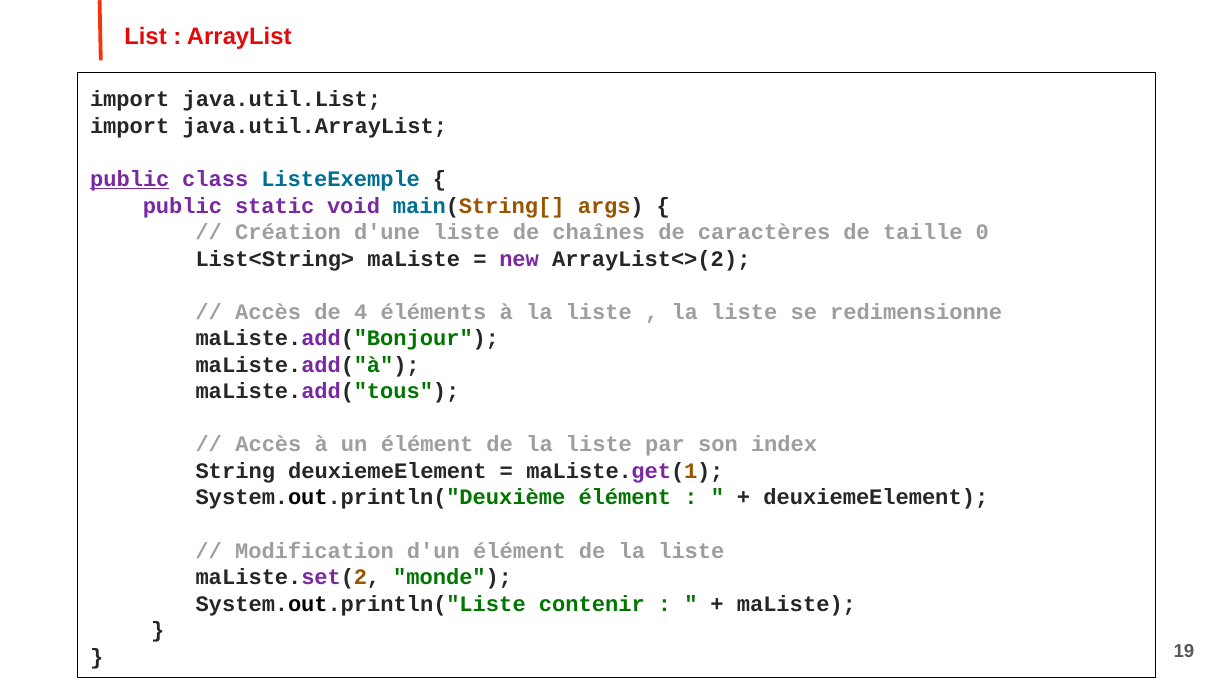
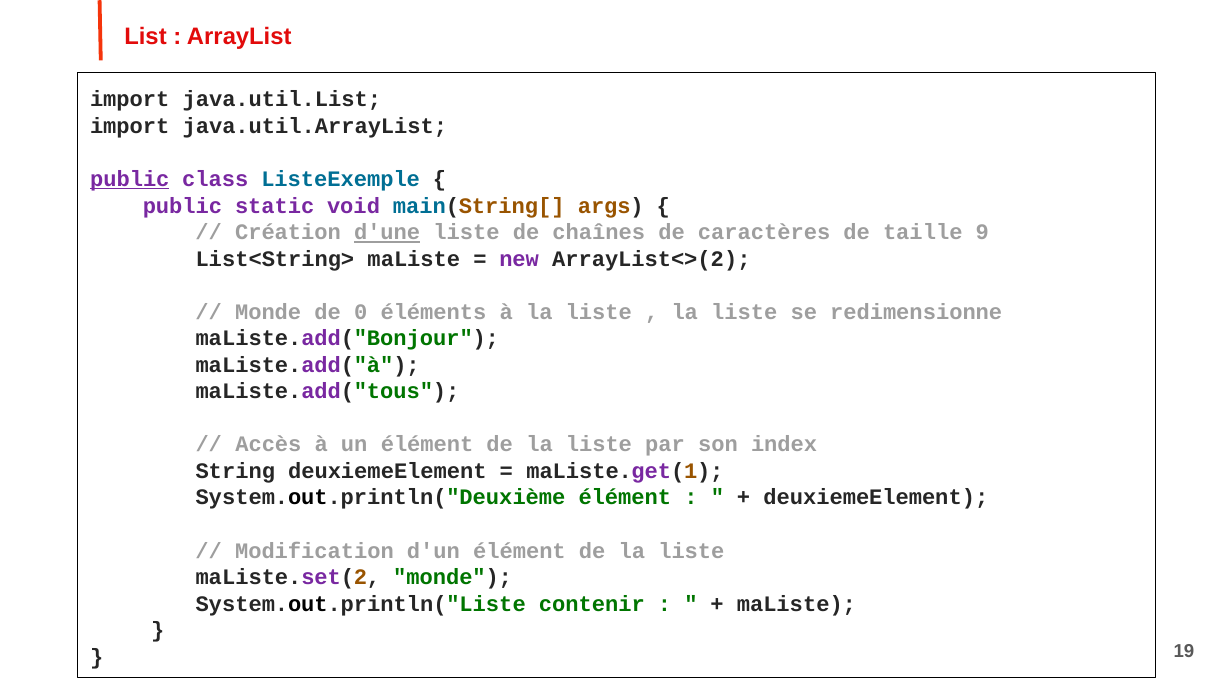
d'une underline: none -> present
0: 0 -> 9
Accès at (268, 312): Accès -> Monde
4: 4 -> 0
